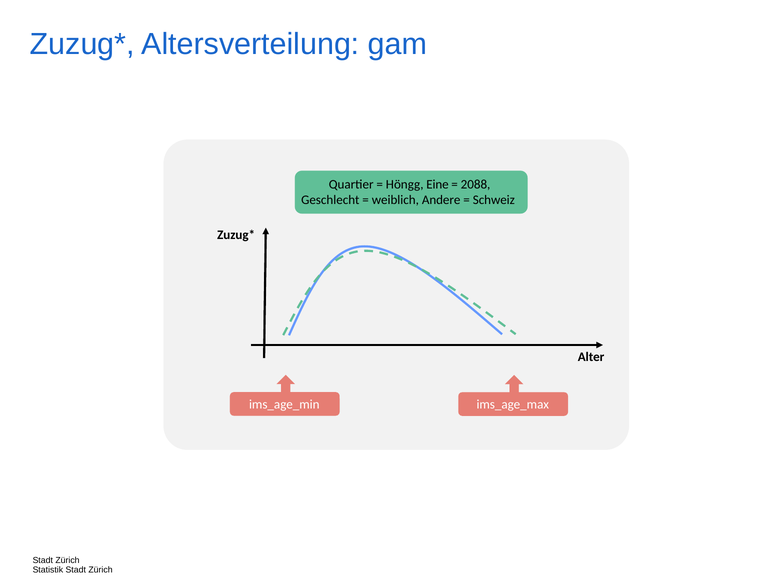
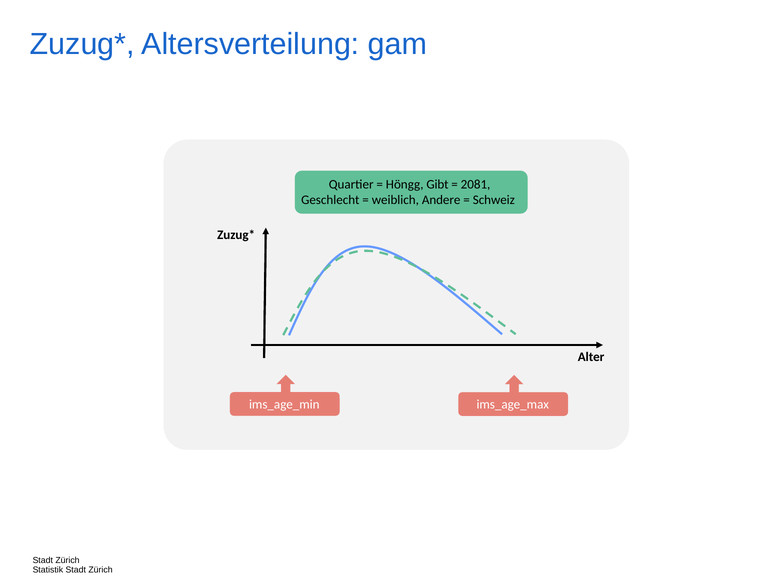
Eine: Eine -> Gibt
2088: 2088 -> 2081
